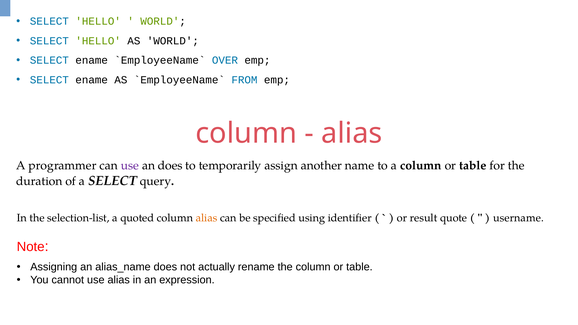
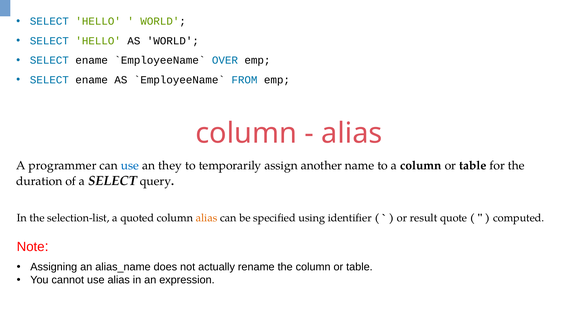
use at (130, 166) colour: purple -> blue
an does: does -> they
username: username -> computed
